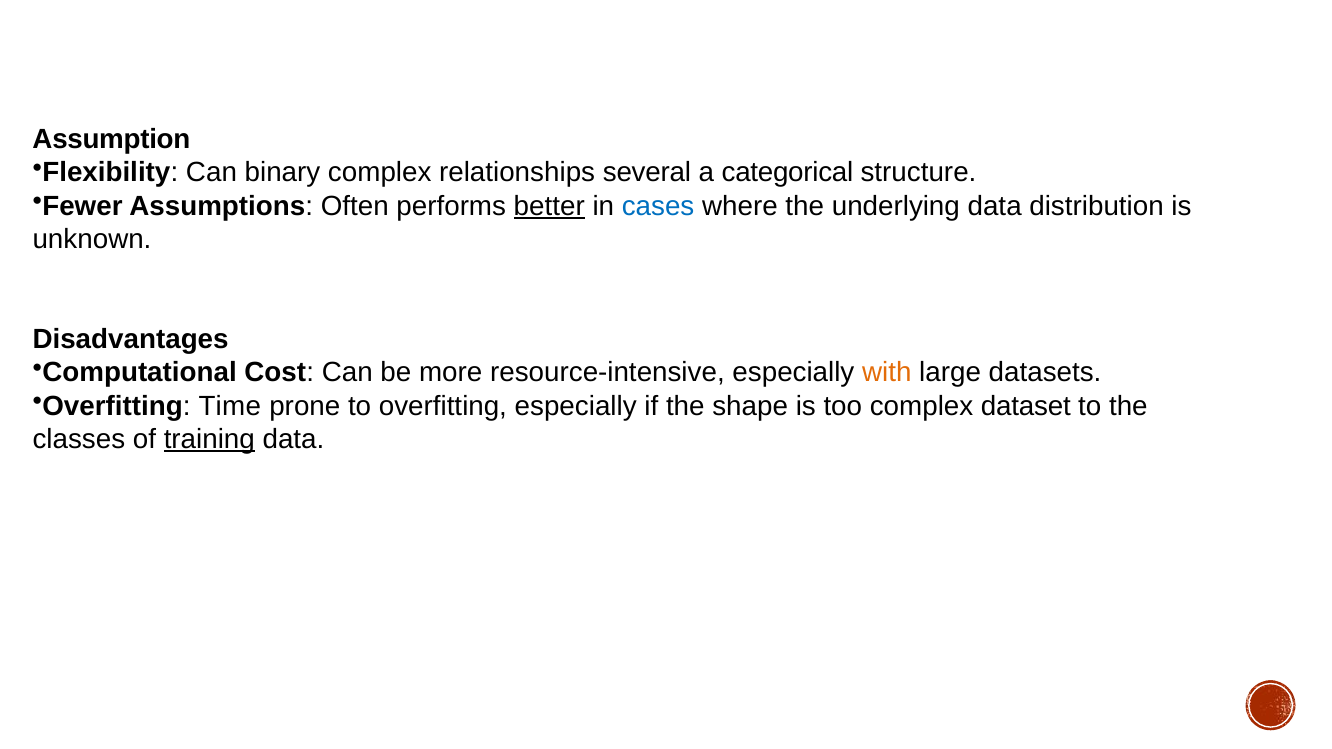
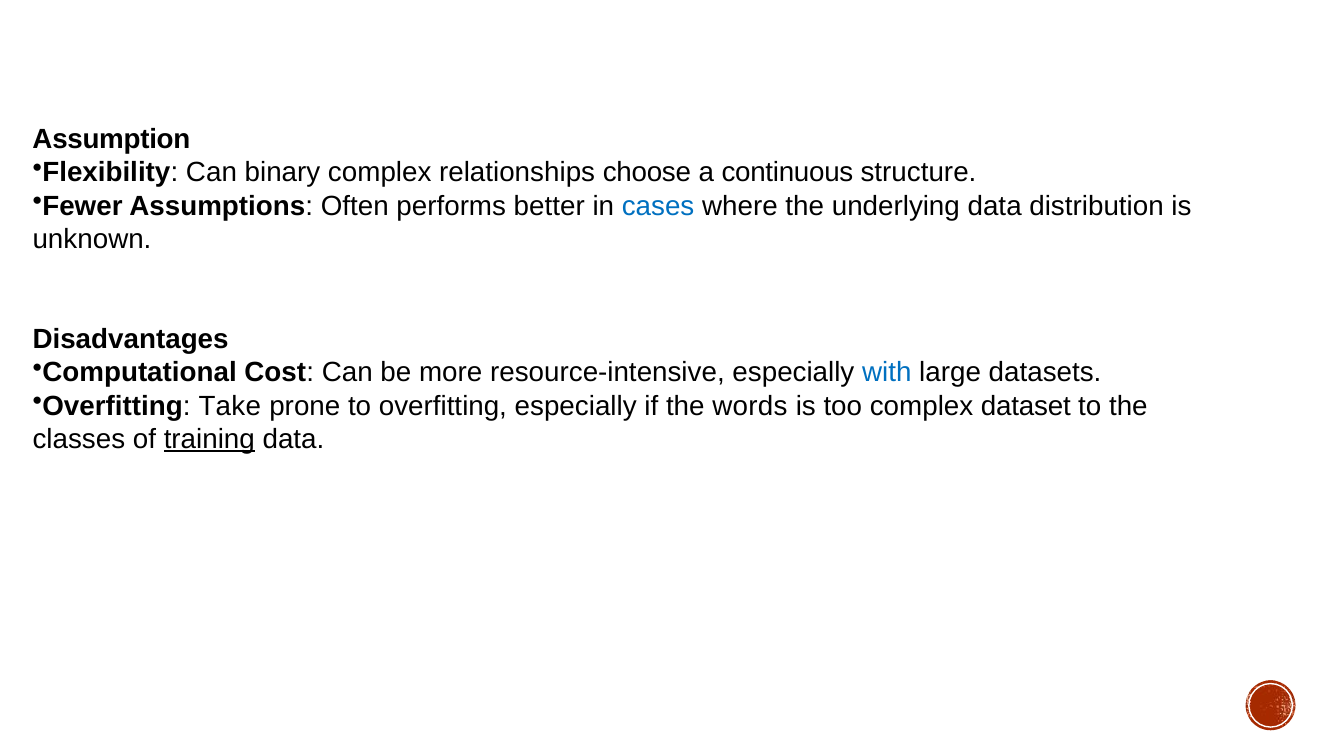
several: several -> choose
categorical: categorical -> continuous
better underline: present -> none
with colour: orange -> blue
Time: Time -> Take
shape: shape -> words
